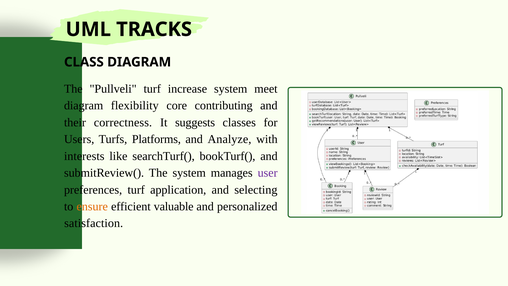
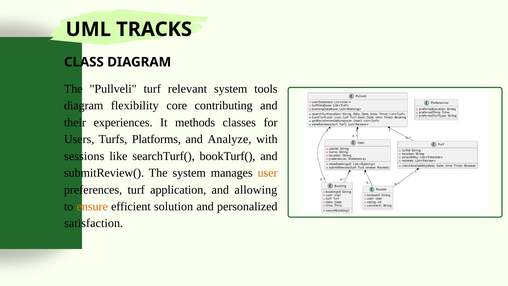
increase: increase -> relevant
meet: meet -> tools
correctness: correctness -> experiences
suggests: suggests -> methods
interests: interests -> sessions
user colour: purple -> orange
selecting: selecting -> allowing
valuable: valuable -> solution
